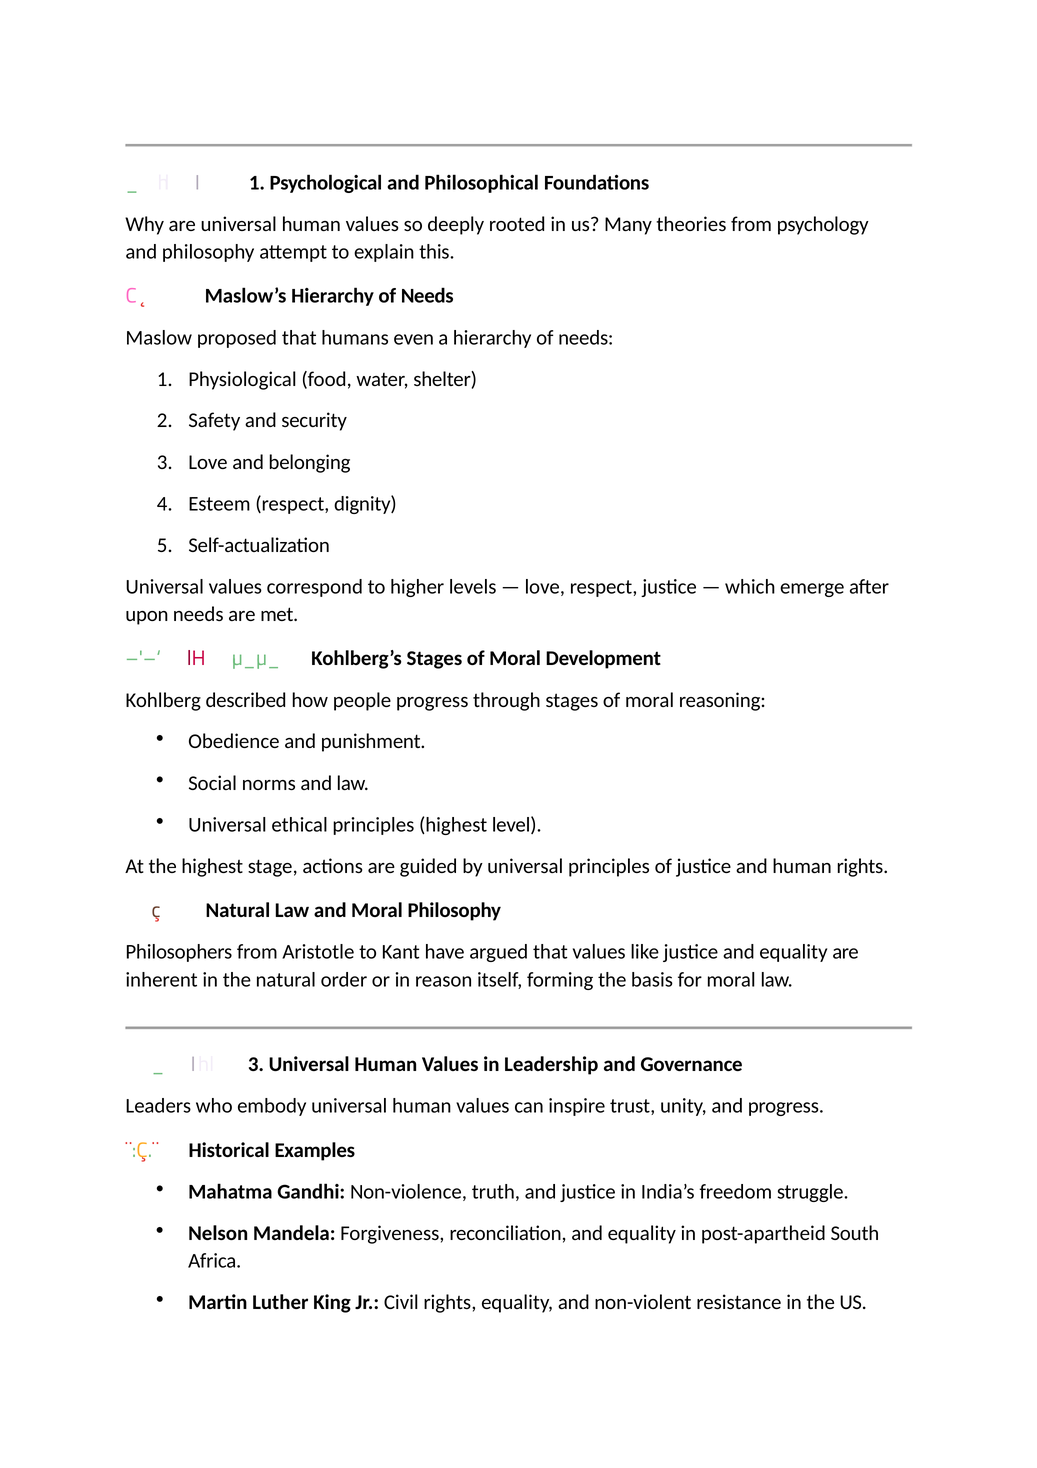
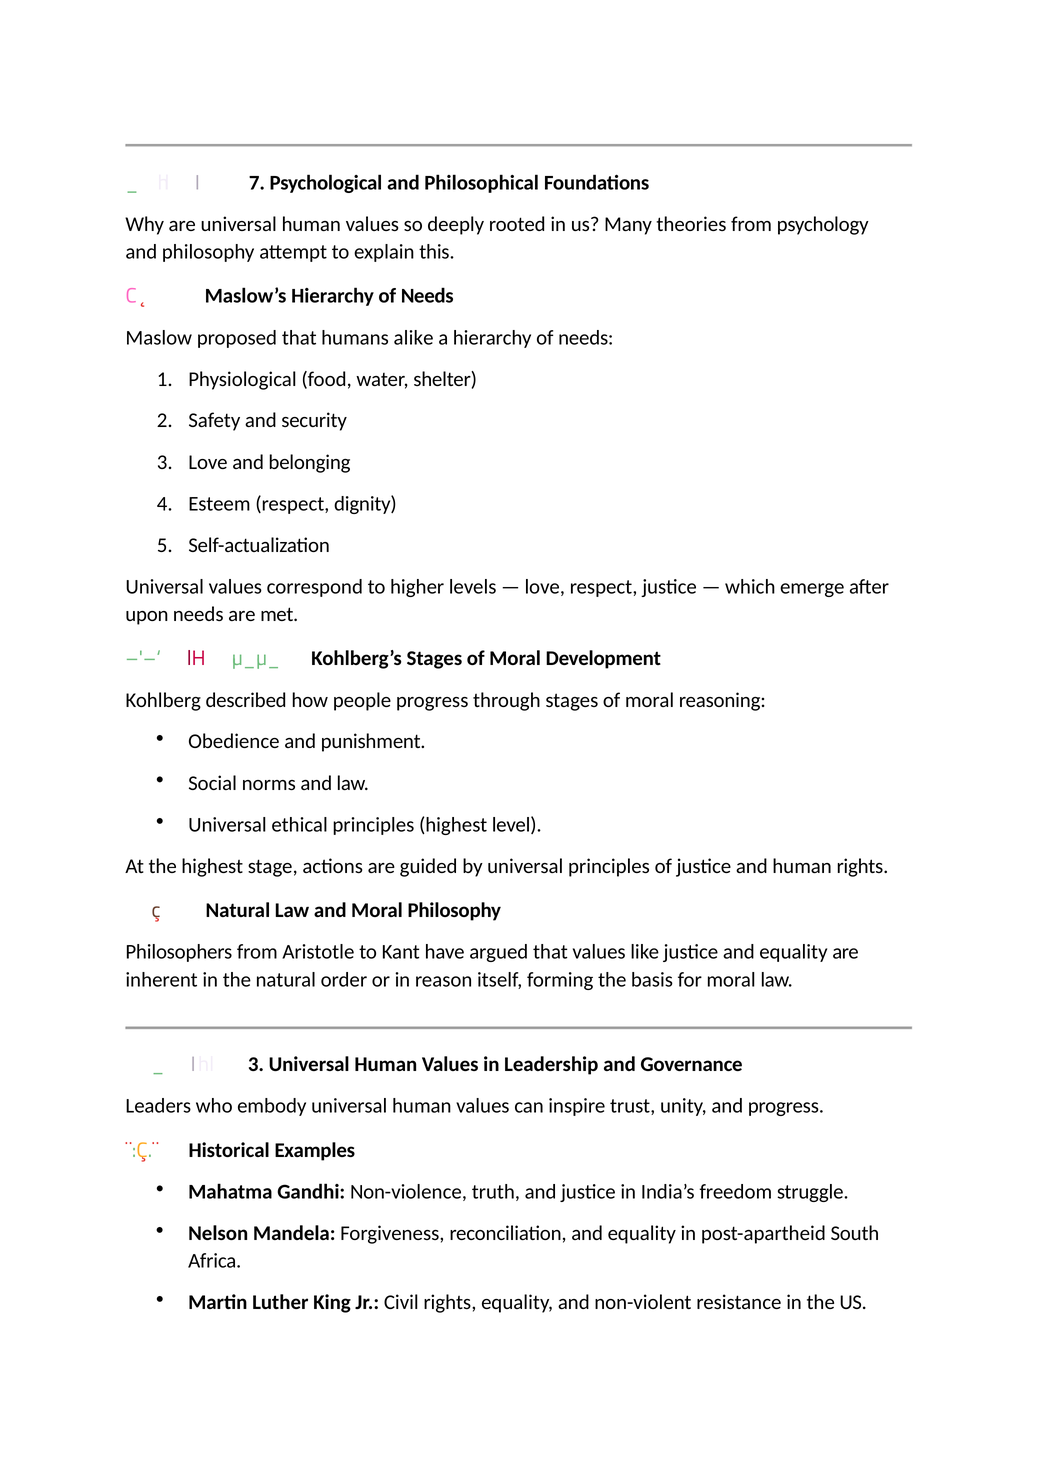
I 1: 1 -> 7
even: even -> alike
